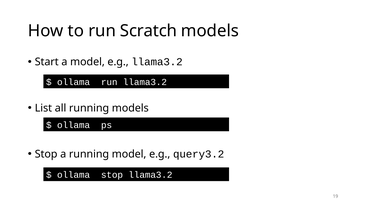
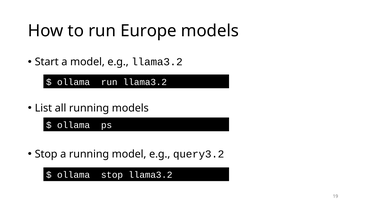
Scratch: Scratch -> Europe
